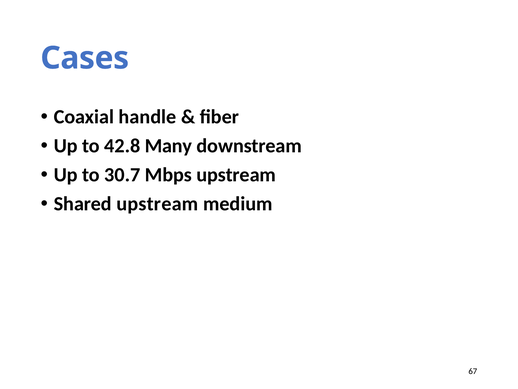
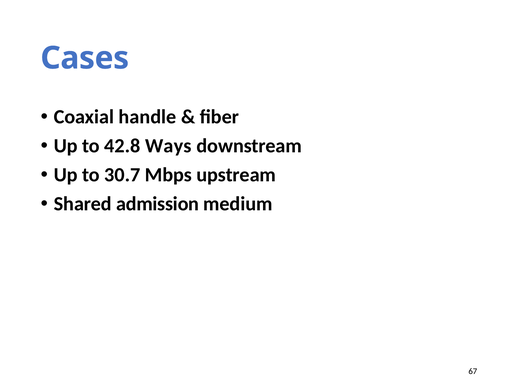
Many: Many -> Ways
Shared upstream: upstream -> admission
